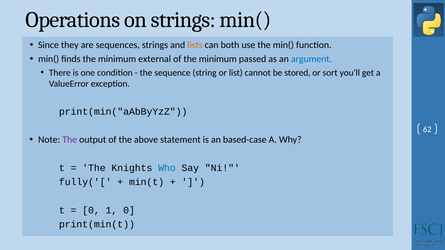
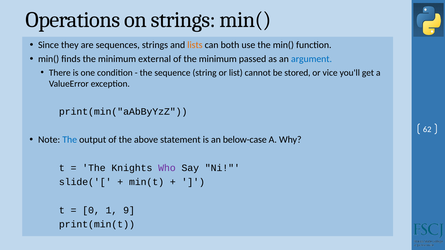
sort: sort -> vice
The at (70, 140) colour: purple -> blue
based-case: based-case -> below-case
Who colour: blue -> purple
fully('[: fully('[ -> slide('[
1 0: 0 -> 9
